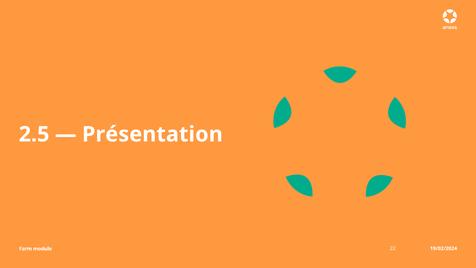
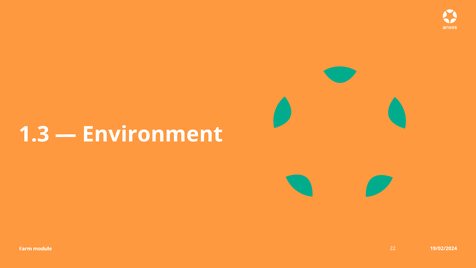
2.5: 2.5 -> 1.3
Présentation: Présentation -> Environment
